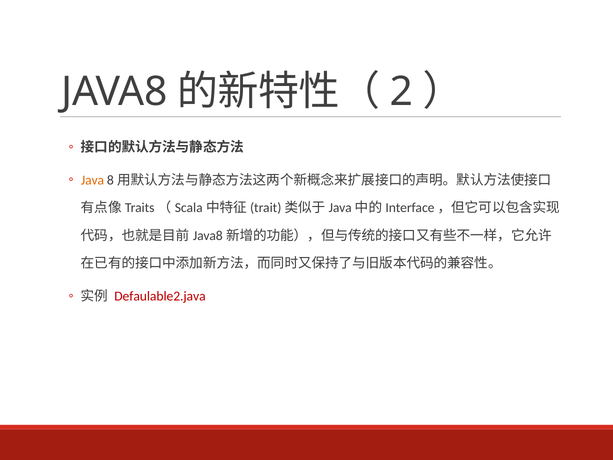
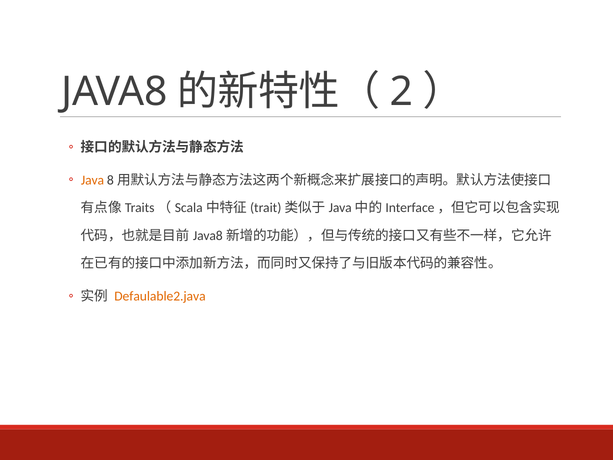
Defaulable2.java colour: red -> orange
